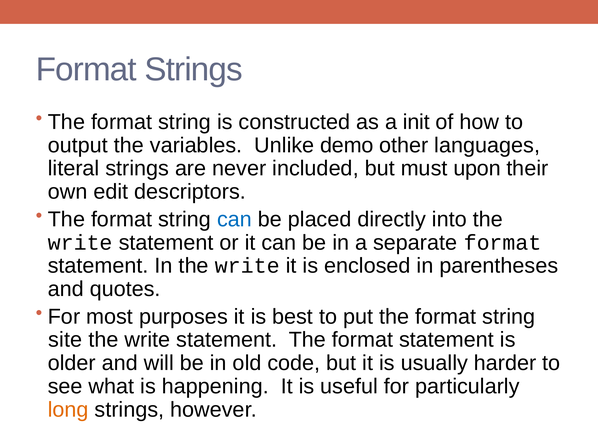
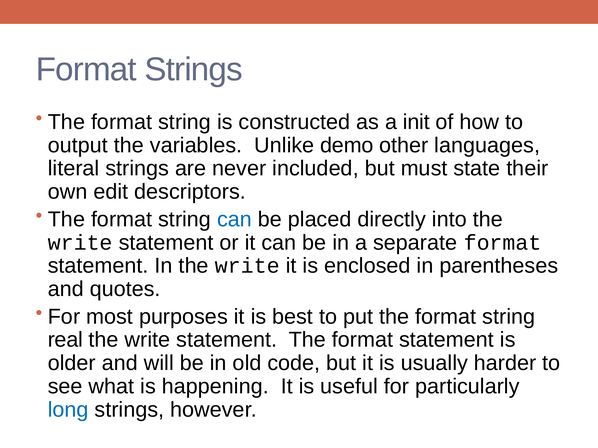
upon: upon -> state
site: site -> real
long colour: orange -> blue
